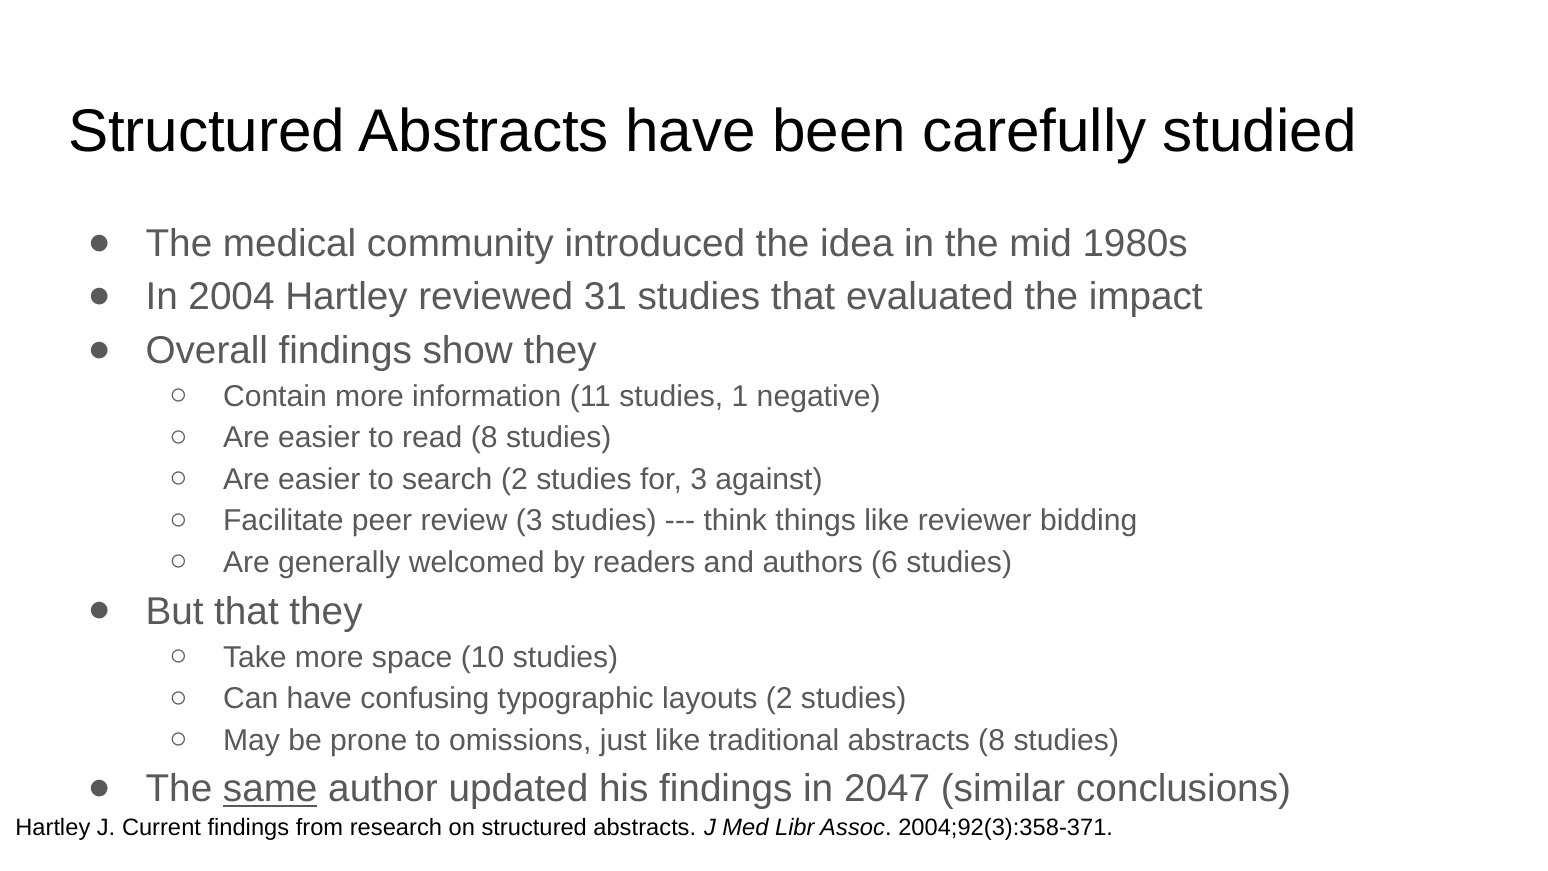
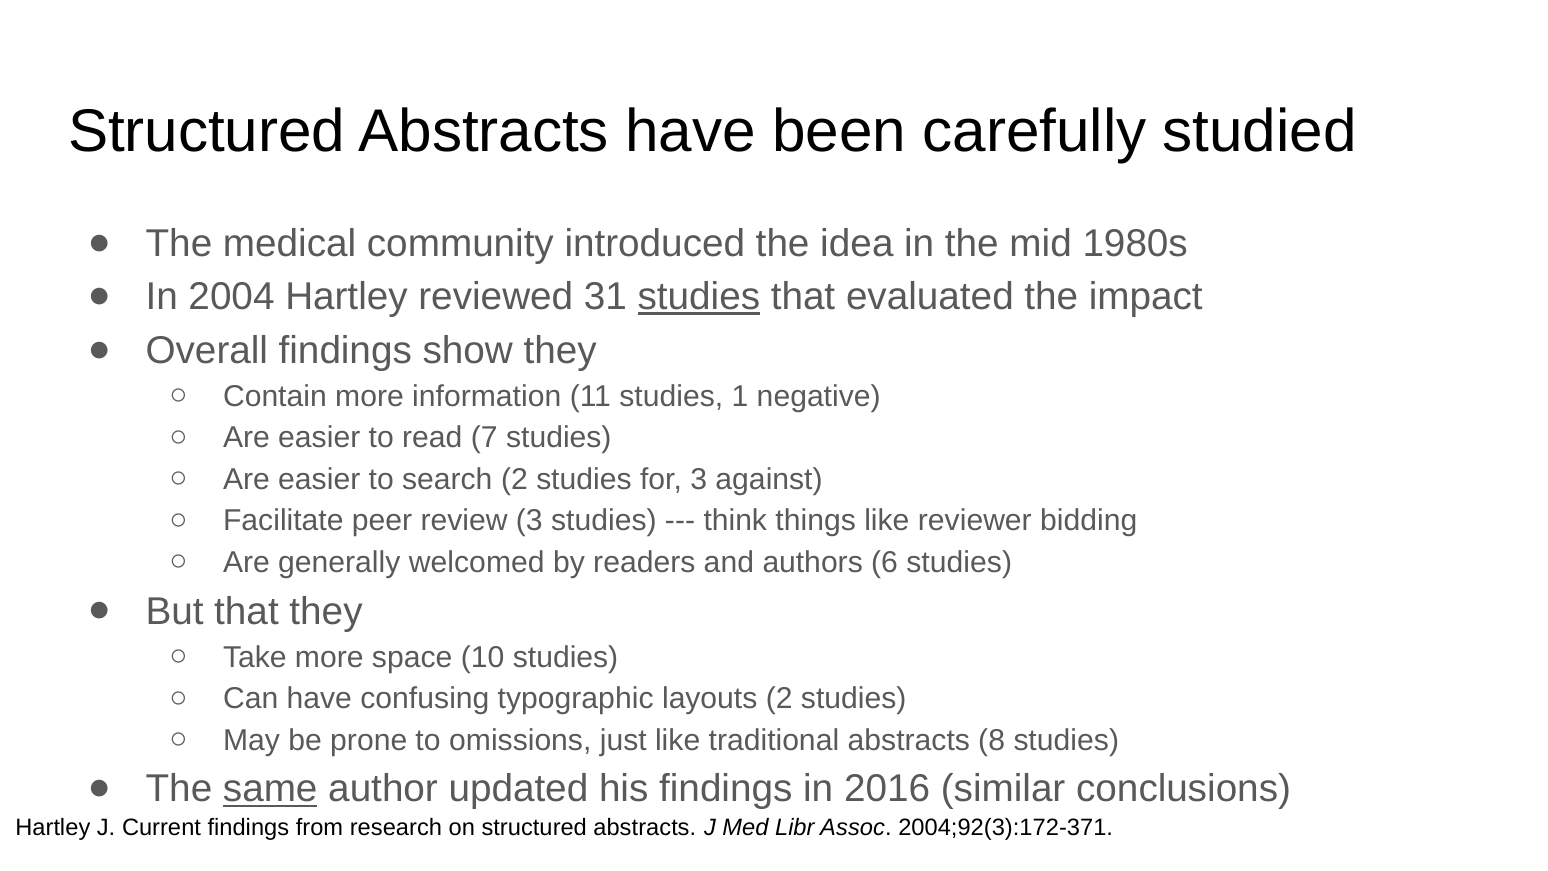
studies at (699, 297) underline: none -> present
read 8: 8 -> 7
2047: 2047 -> 2016
2004;92(3):358-371: 2004;92(3):358-371 -> 2004;92(3):172-371
